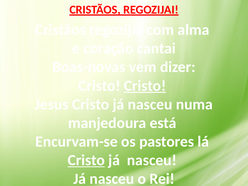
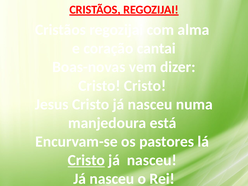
Cristo at (145, 86) underline: present -> none
